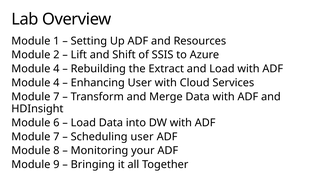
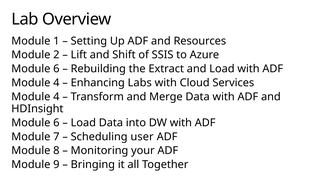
4 at (56, 69): 4 -> 6
Enhancing User: User -> Labs
7 at (56, 97): 7 -> 4
